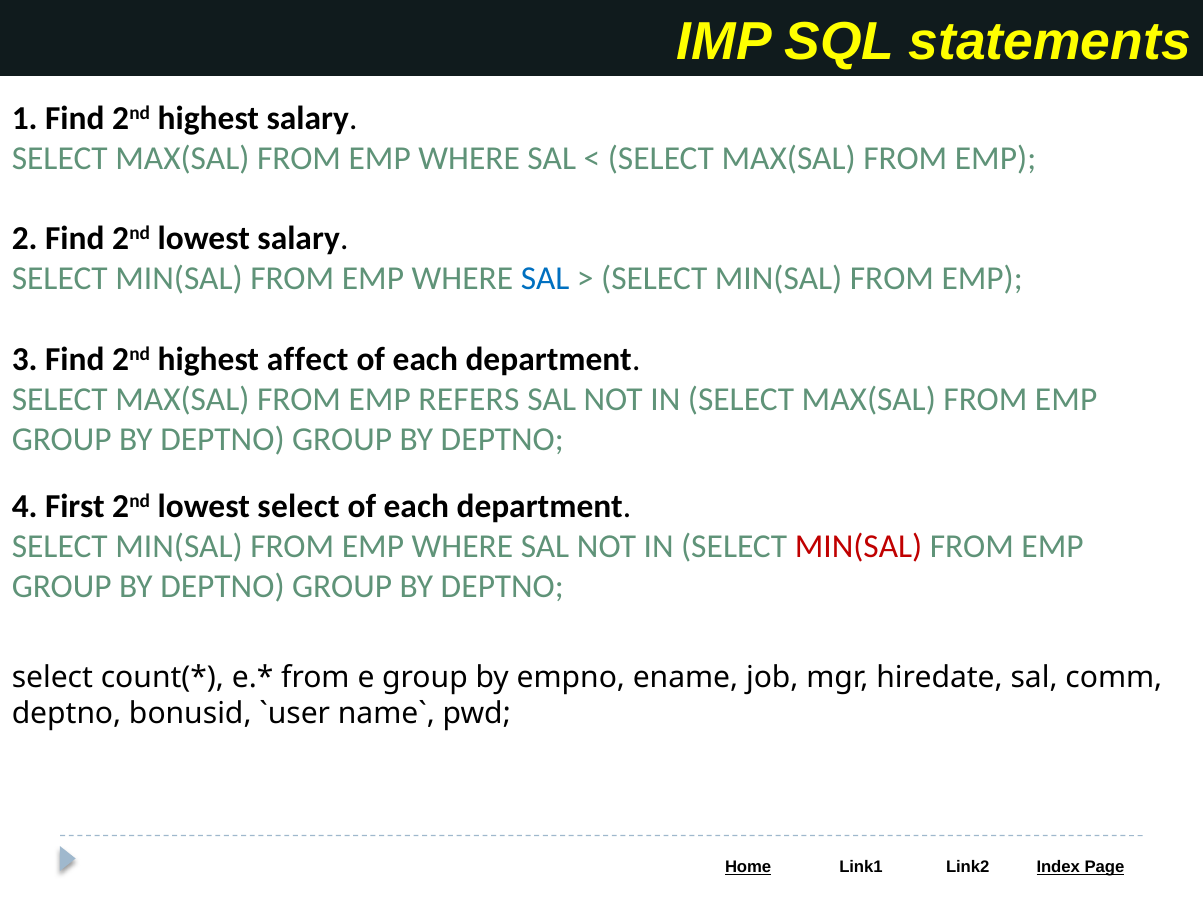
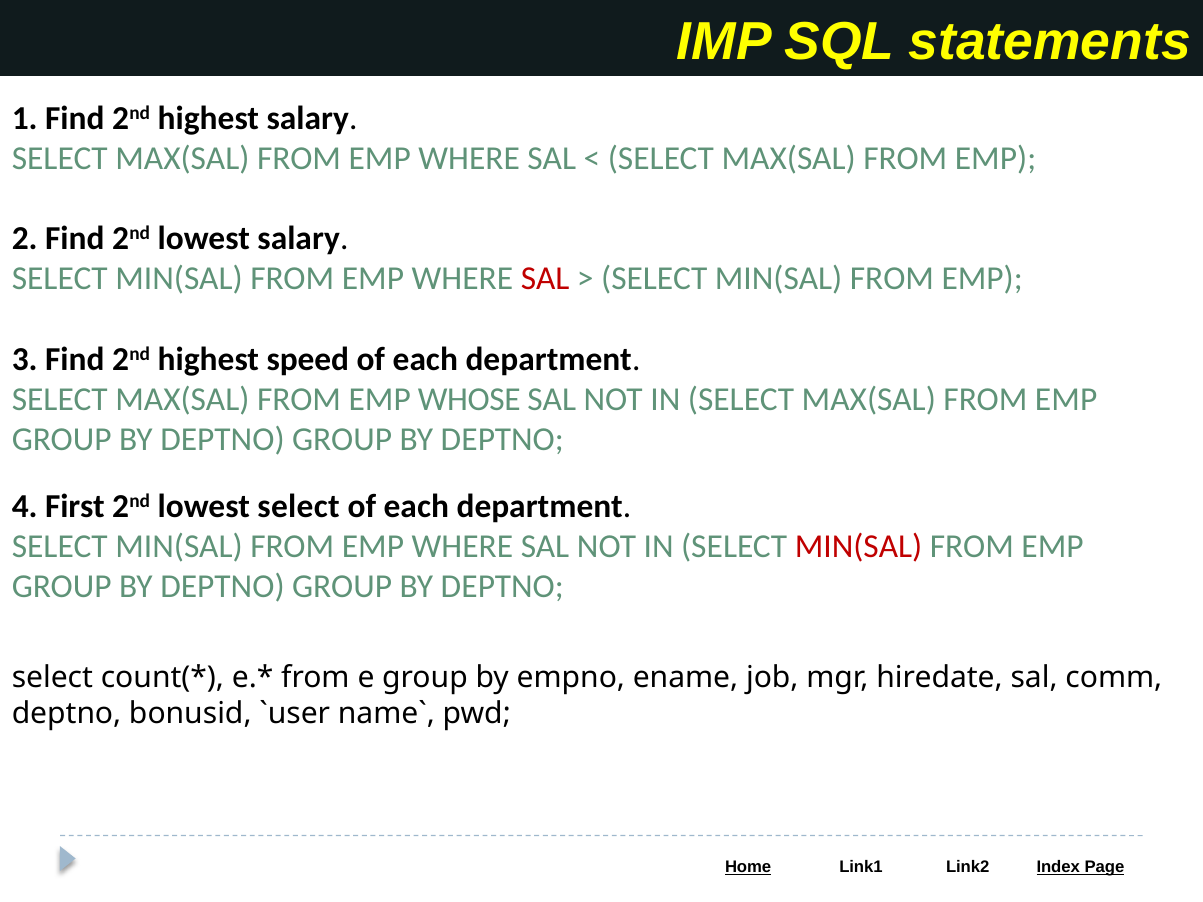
SAL at (545, 279) colour: blue -> red
affect: affect -> speed
REFERS: REFERS -> WHOSE
